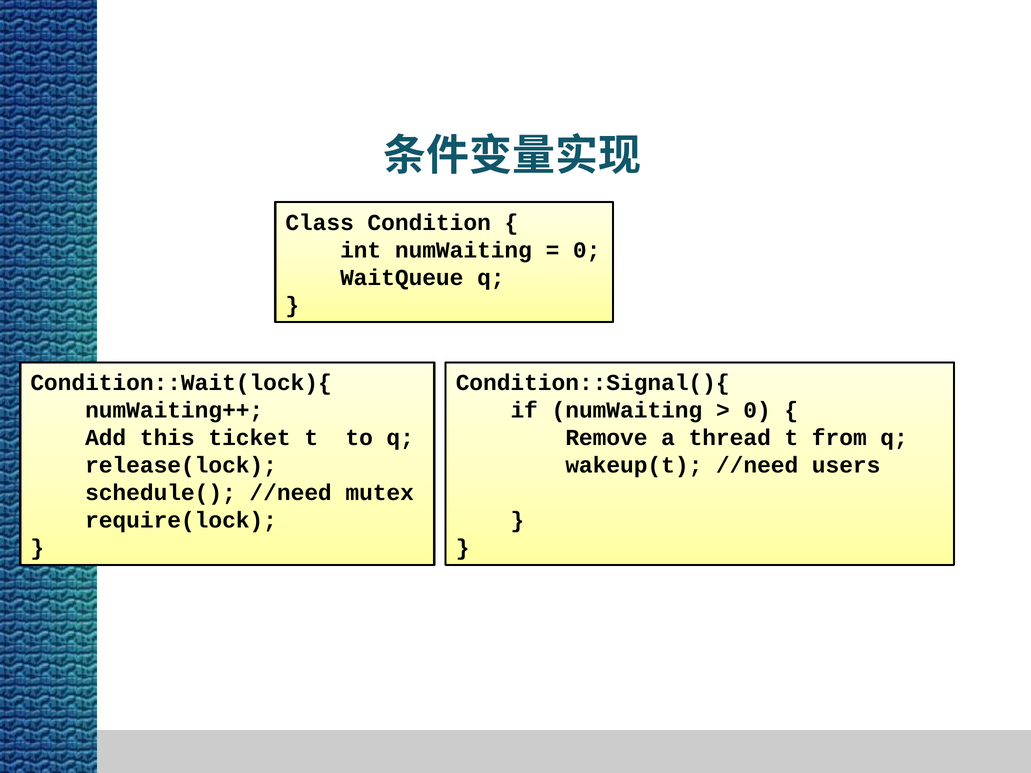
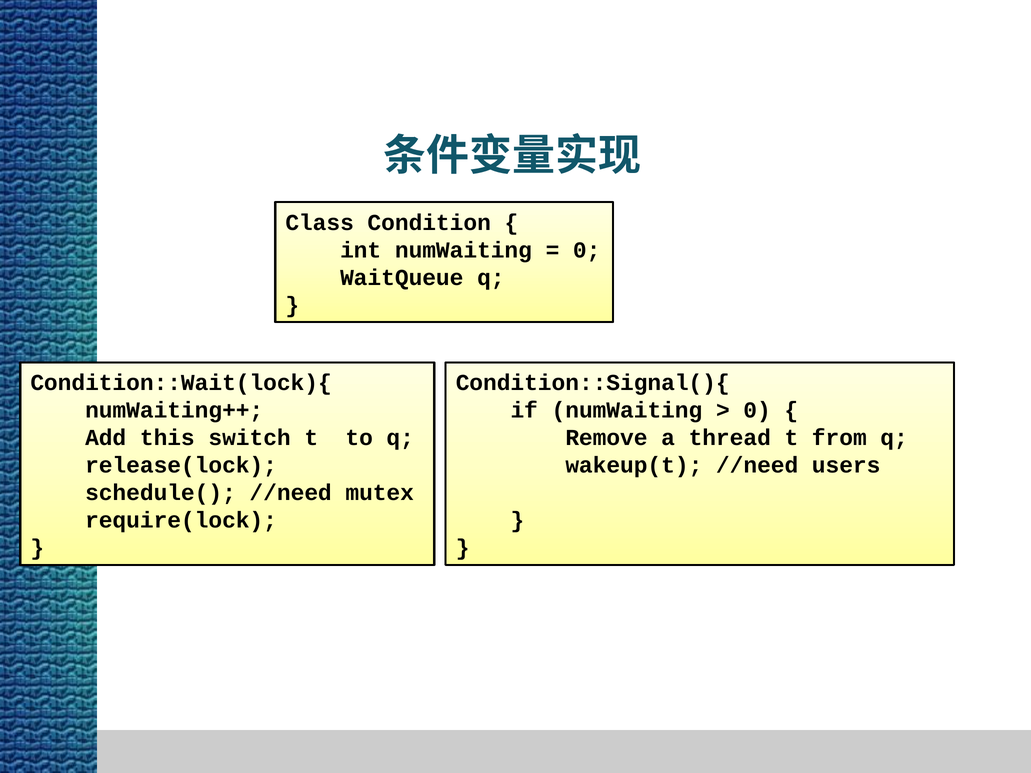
ticket: ticket -> switch
